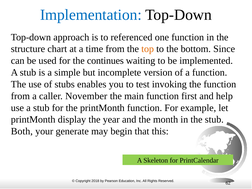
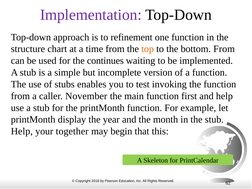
Implementation colour: blue -> purple
referenced: referenced -> refinement
bottom Since: Since -> From
Both at (22, 131): Both -> Help
generate: generate -> together
